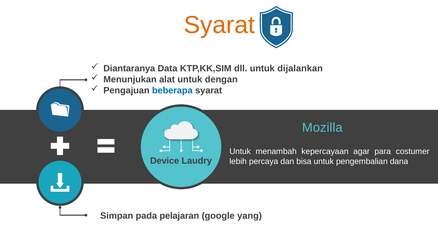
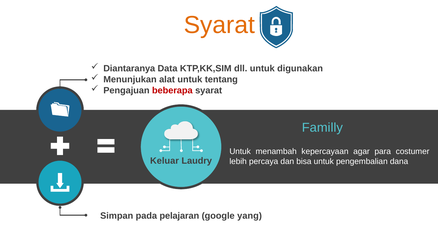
dijalankan: dijalankan -> digunakan
dengan: dengan -> tentang
beberapa colour: blue -> red
Mozilla: Mozilla -> Familly
Device: Device -> Keluar
